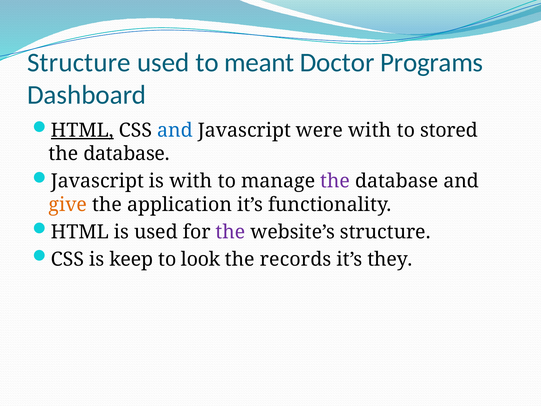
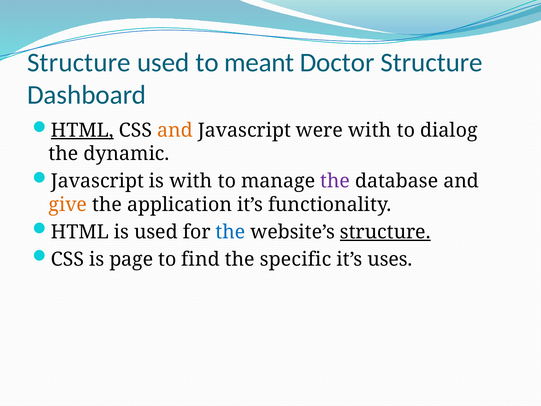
Doctor Programs: Programs -> Structure
and at (175, 130) colour: blue -> orange
stored: stored -> dialog
database at (127, 154): database -> dynamic
the at (231, 232) colour: purple -> blue
structure at (385, 232) underline: none -> present
keep: keep -> page
look: look -> find
records: records -> specific
they: they -> uses
